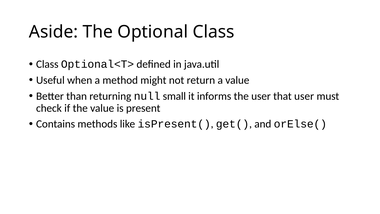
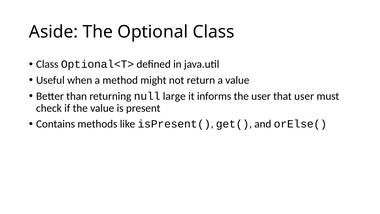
small: small -> large
